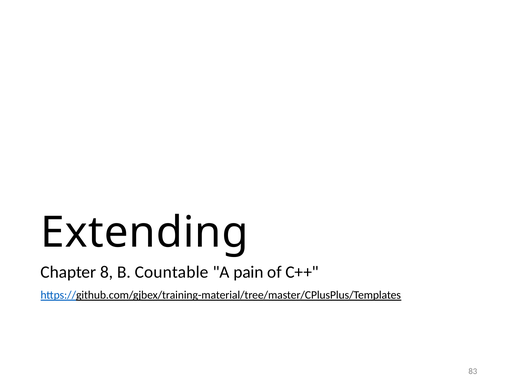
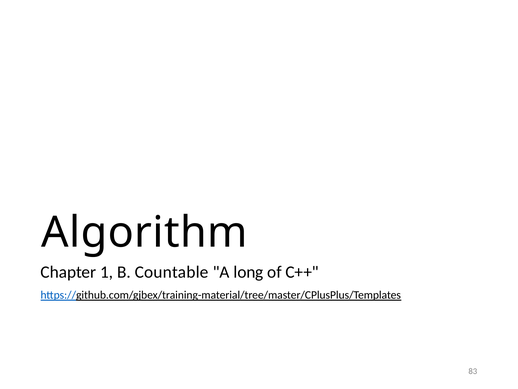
Extending: Extending -> Algorithm
8: 8 -> 1
pain: pain -> long
